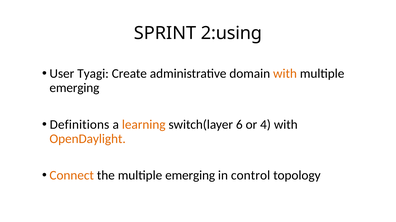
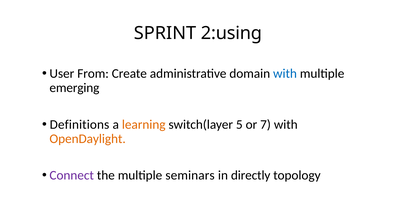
Tyagi: Tyagi -> From
with at (285, 74) colour: orange -> blue
6: 6 -> 5
4: 4 -> 7
Connect colour: orange -> purple
the multiple emerging: emerging -> seminars
control: control -> directly
